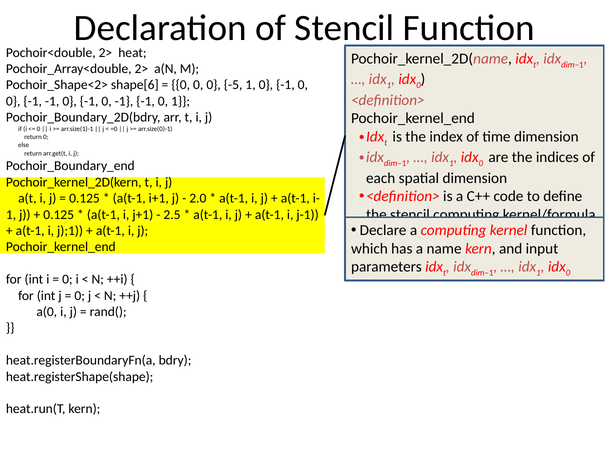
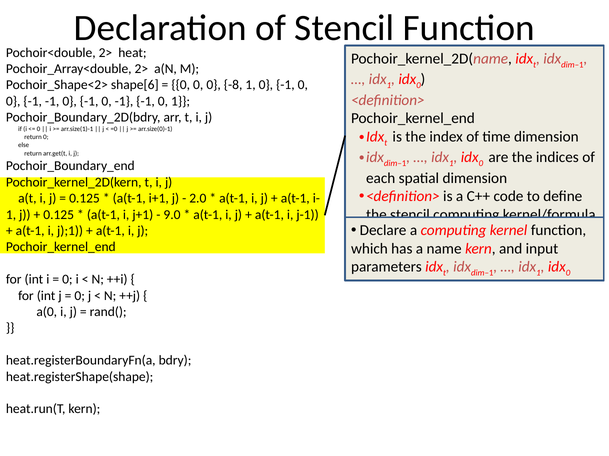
-5: -5 -> -8
2.5: 2.5 -> 9.0
